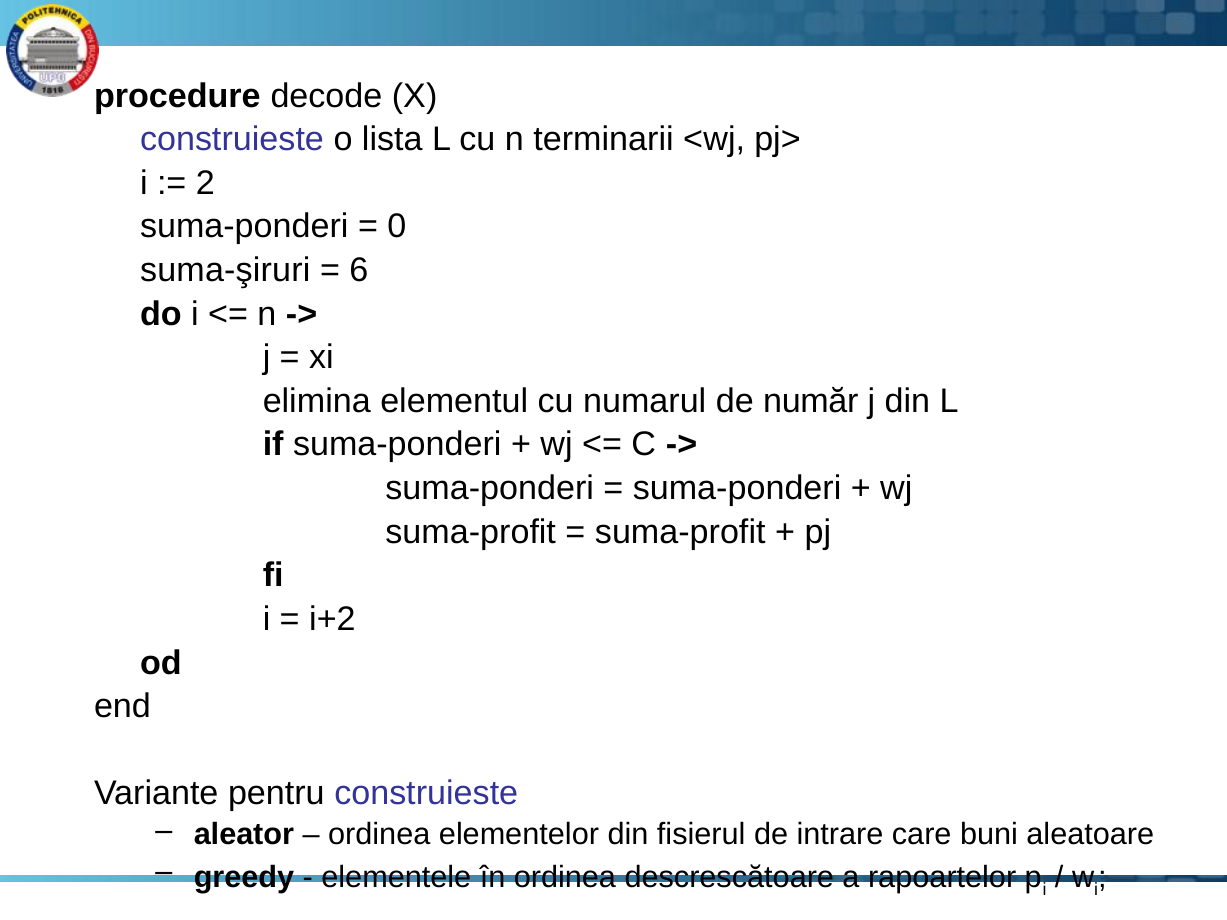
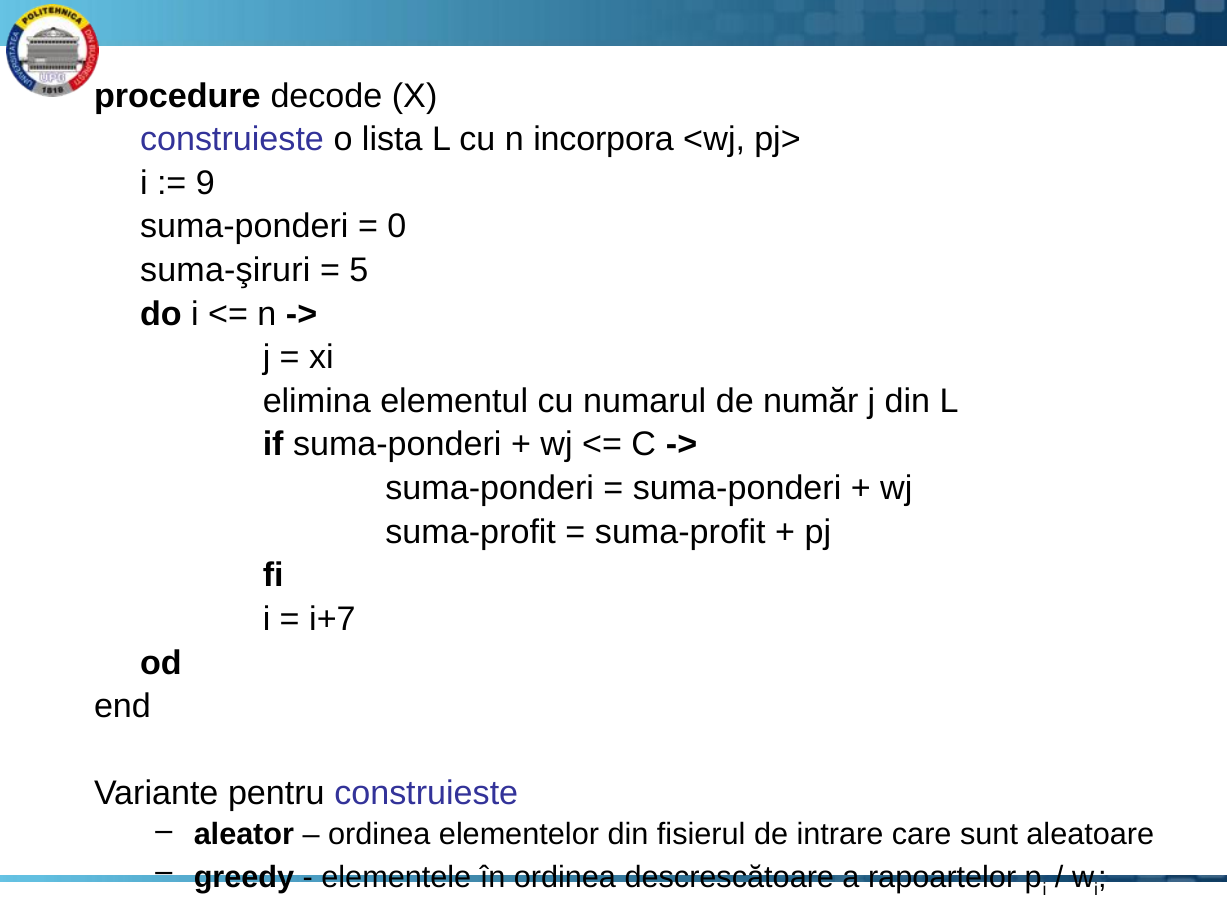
terminarii: terminarii -> incorpora
2: 2 -> 9
6: 6 -> 5
i+2: i+2 -> i+7
buni: buni -> sunt
